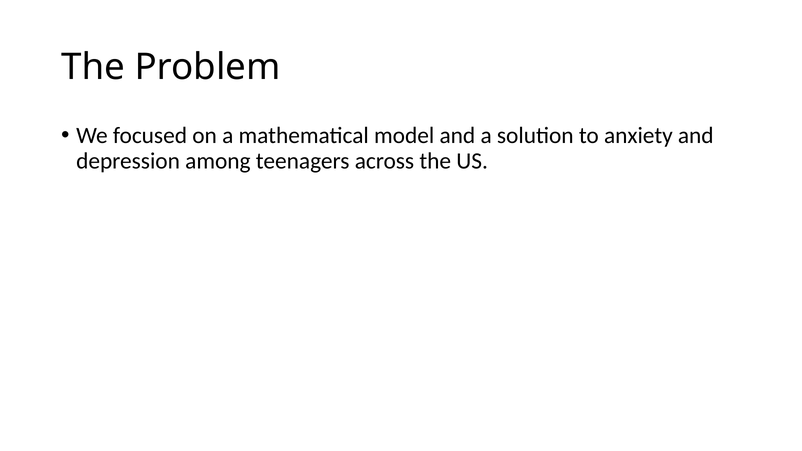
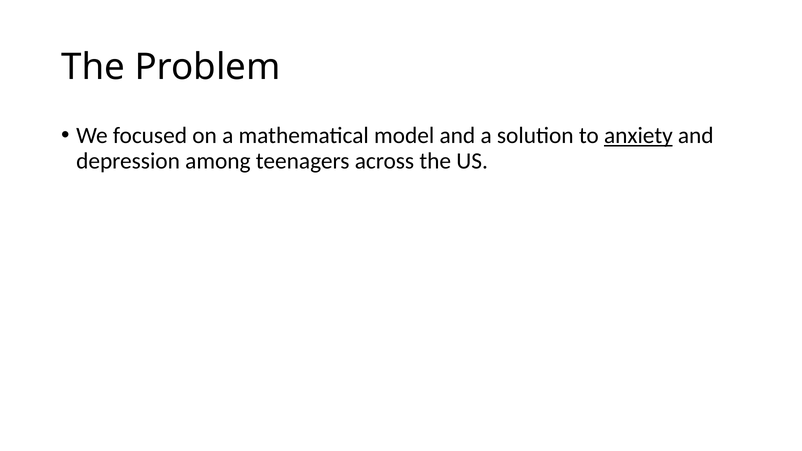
anxiety underline: none -> present
